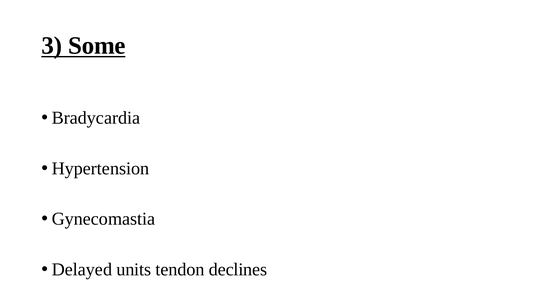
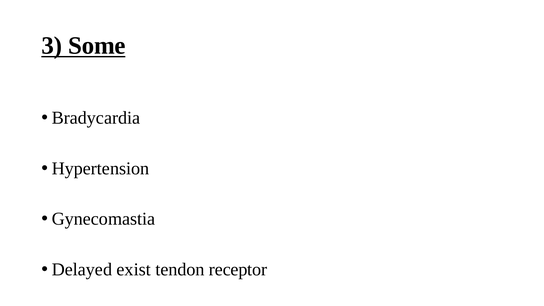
units: units -> exist
declines: declines -> receptor
